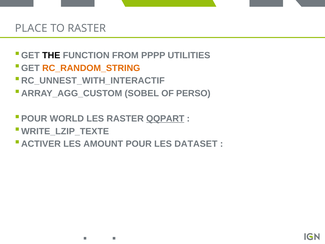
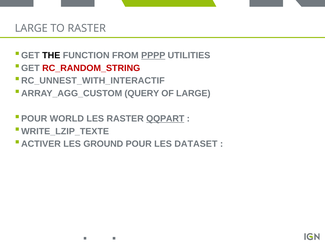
PLACE at (31, 28): PLACE -> LARGE
PPPP underline: none -> present
RC_RANDOM_STRING colour: orange -> red
SOBEL: SOBEL -> QUERY
OF PERSO: PERSO -> LARGE
AMOUNT: AMOUNT -> GROUND
